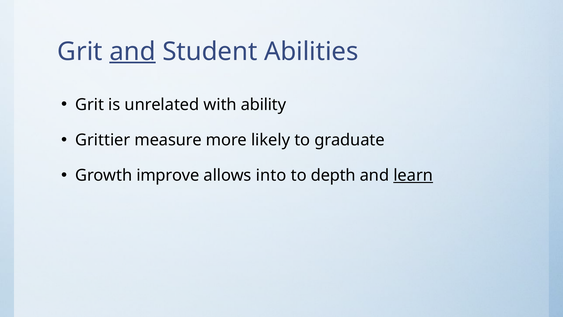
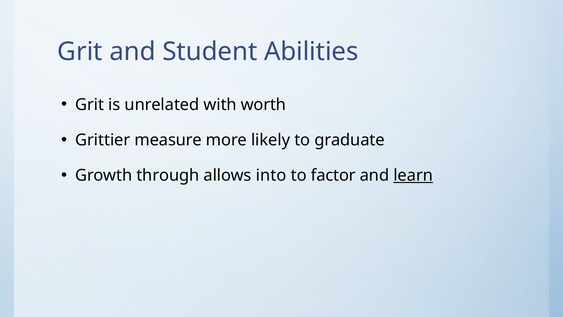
and at (133, 51) underline: present -> none
ability: ability -> worth
improve: improve -> through
depth: depth -> factor
